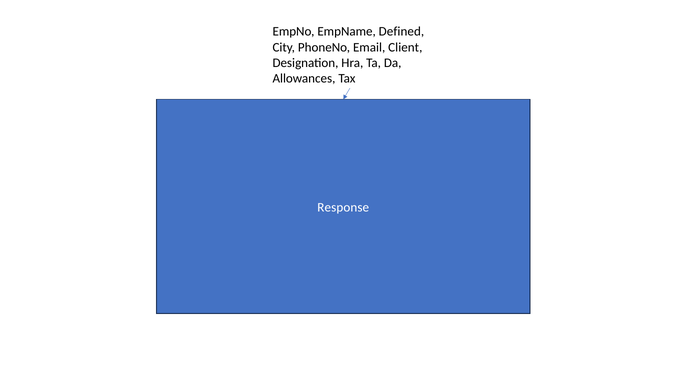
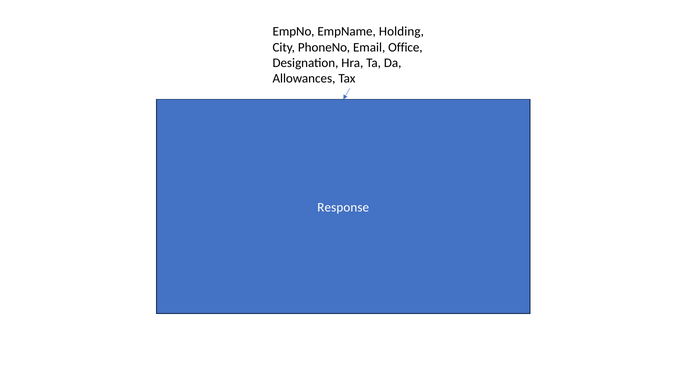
Defined: Defined -> Holding
Client: Client -> Office
